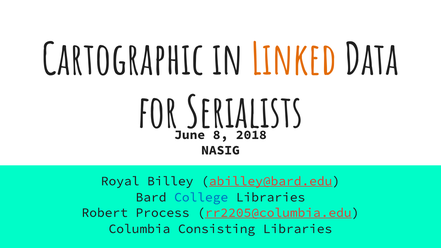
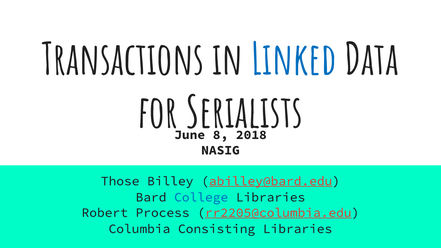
Cartographic: Cartographic -> Transactions
Linked colour: orange -> blue
Royal: Royal -> Those
